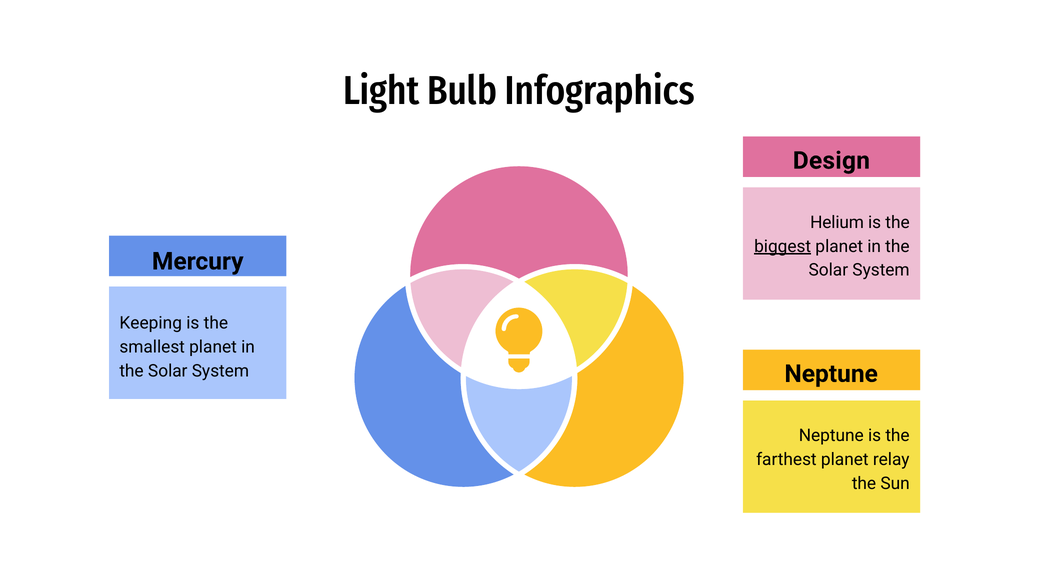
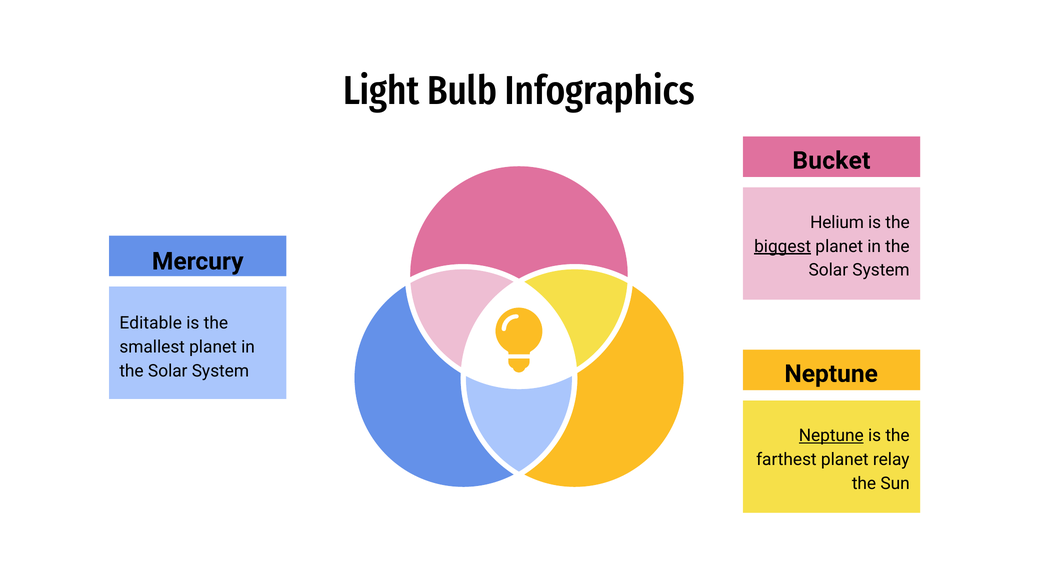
Design: Design -> Bucket
Keeping: Keeping -> Editable
Neptune at (831, 436) underline: none -> present
